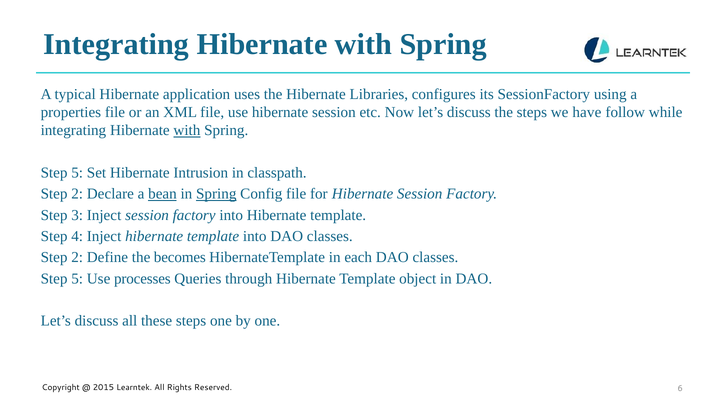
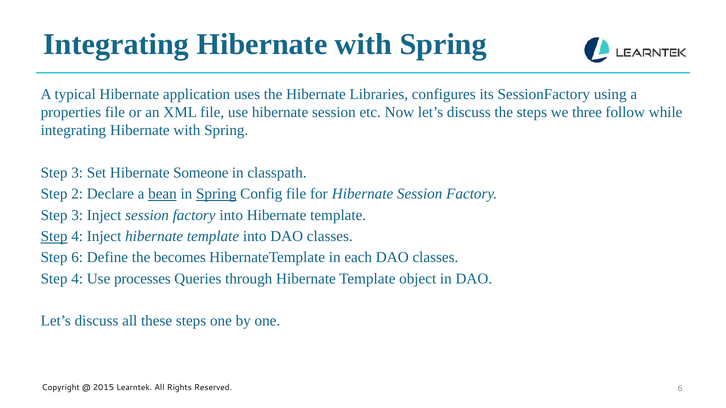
have: have -> three
with at (187, 131) underline: present -> none
5 at (77, 173): 5 -> 3
Intrusion: Intrusion -> Someone
Step at (54, 237) underline: none -> present
2 at (77, 258): 2 -> 6
5 at (77, 279): 5 -> 4
